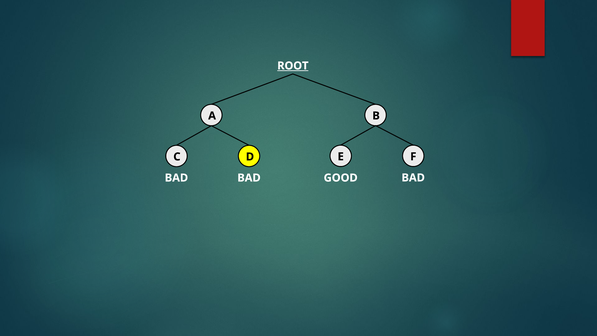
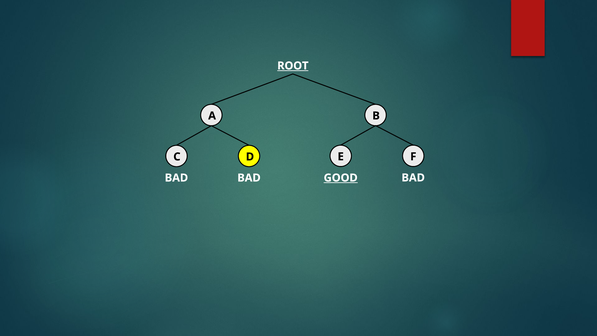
GOOD underline: none -> present
